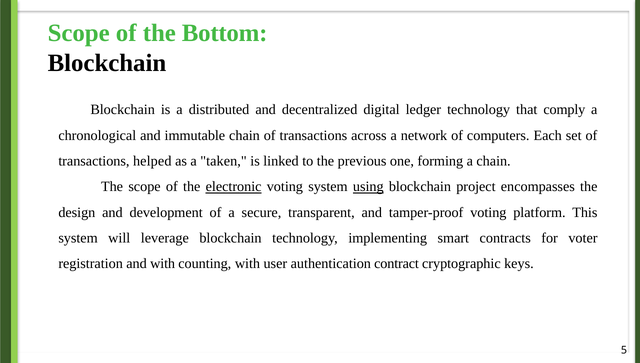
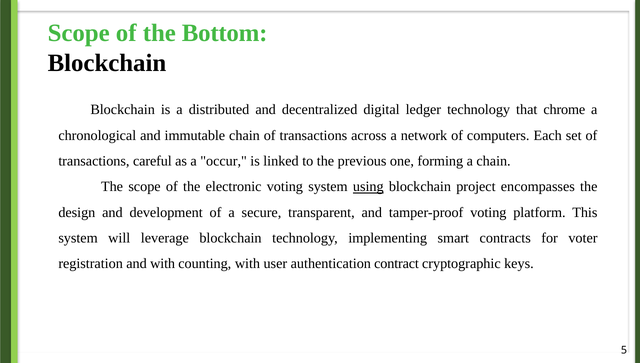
comply: comply -> chrome
helped: helped -> careful
taken: taken -> occur
electronic underline: present -> none
